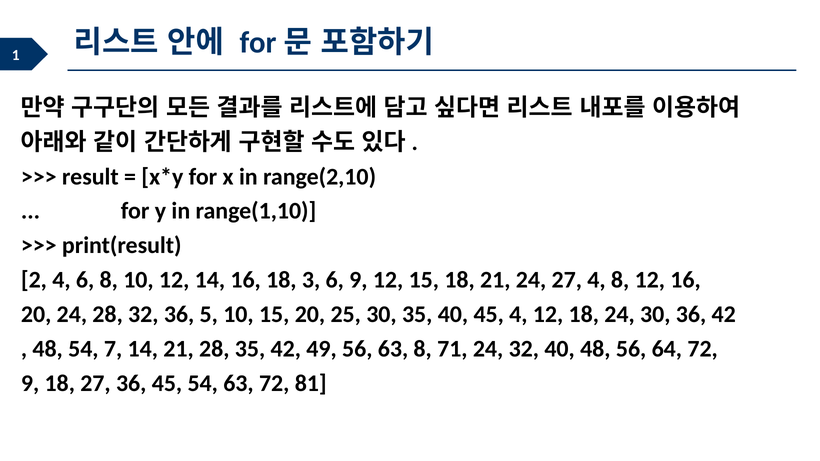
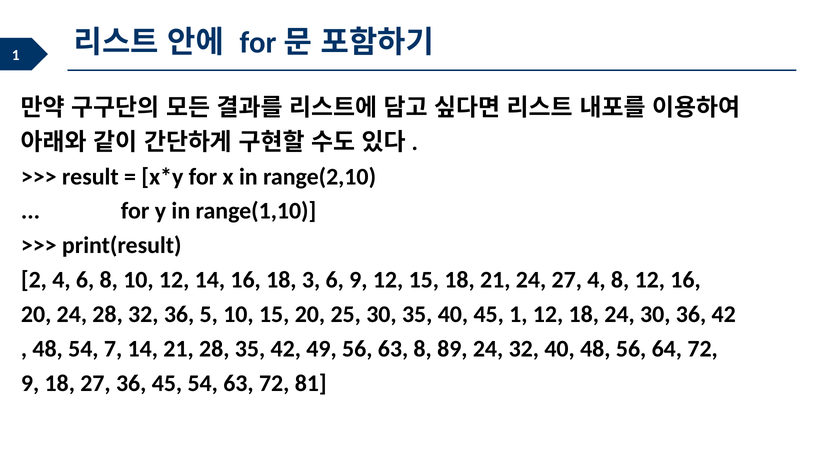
45 4: 4 -> 1
71: 71 -> 89
